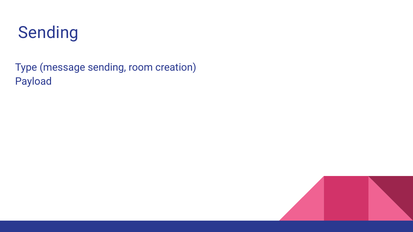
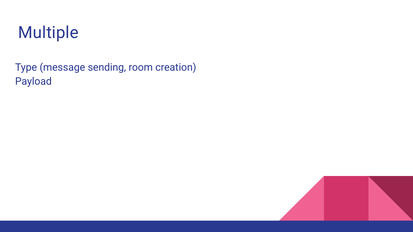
Sending at (48, 33): Sending -> Multiple
